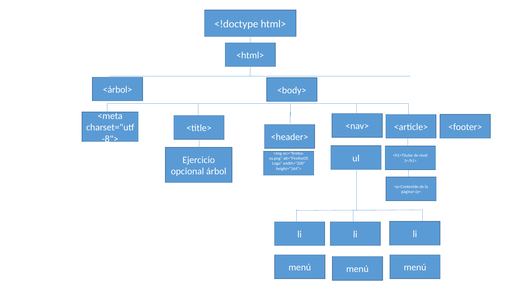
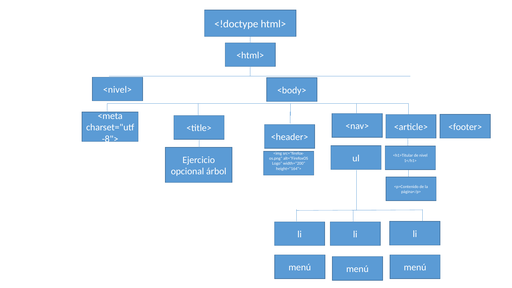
<árbol>: <árbol> -> <nivel>
